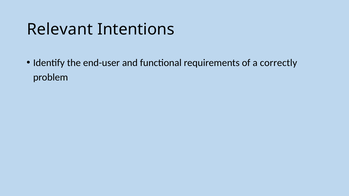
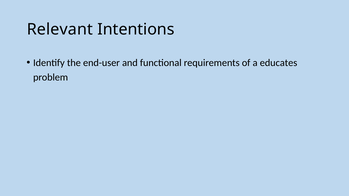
correctly: correctly -> educates
